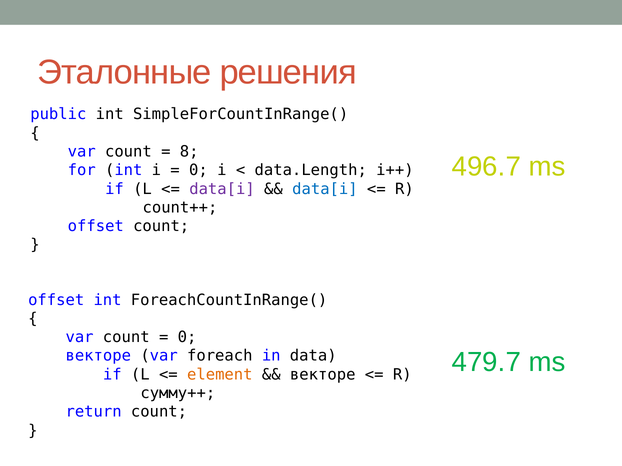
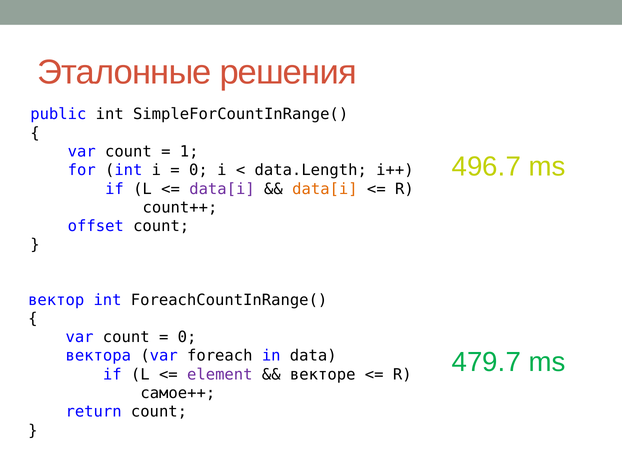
8: 8 -> 1
data[i at (325, 189) colour: blue -> orange
offset at (56, 300): offset -> вектор
векторе at (98, 356): векторе -> вектора
element colour: orange -> purple
сумму++: сумму++ -> самое++
